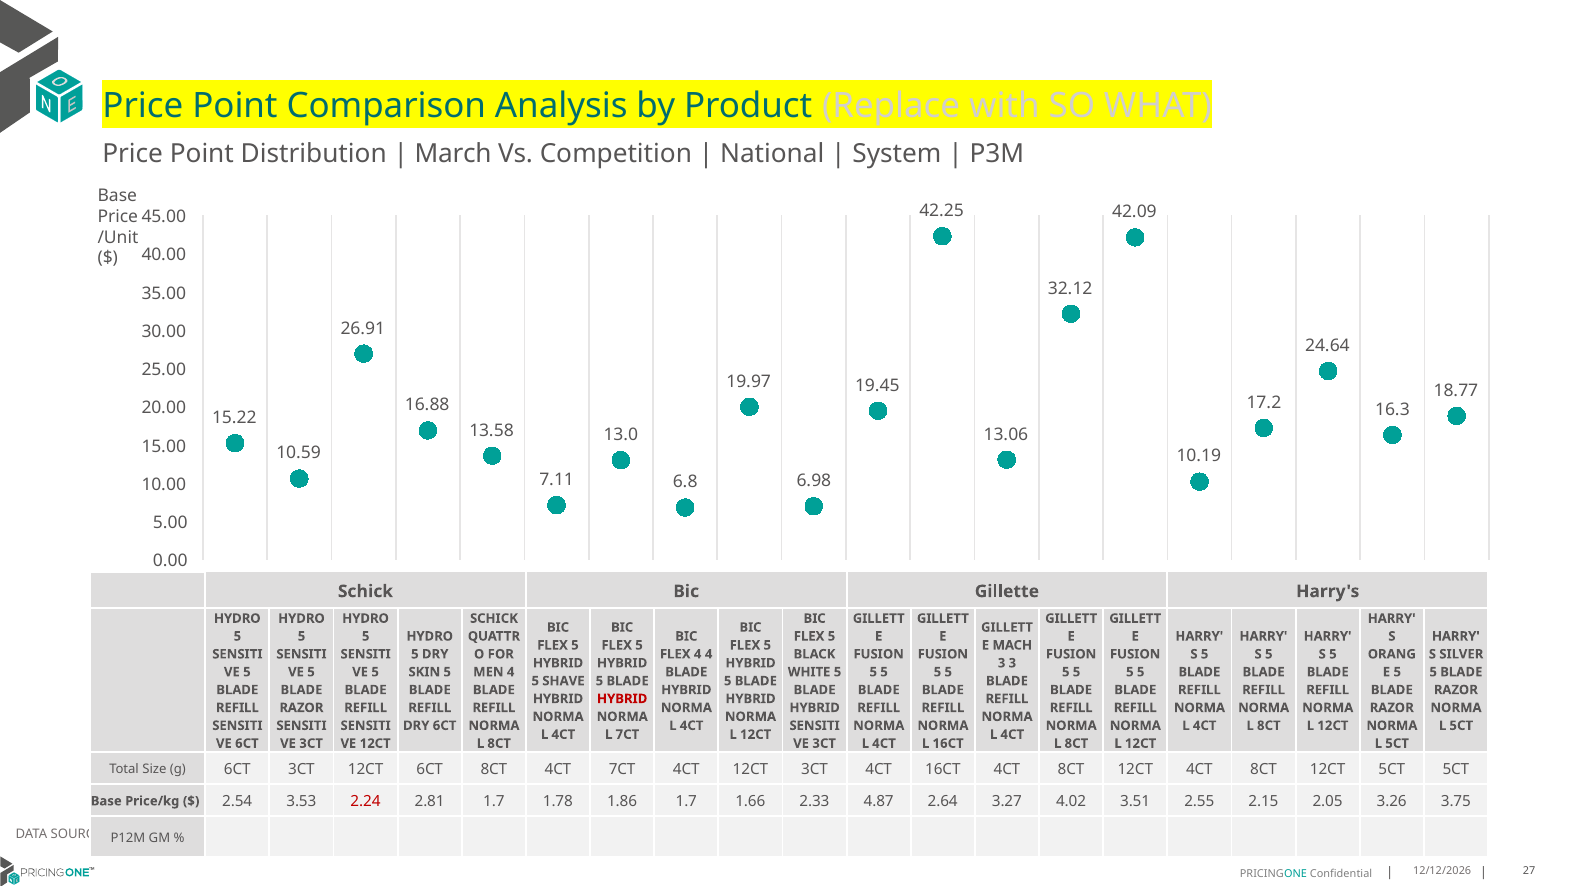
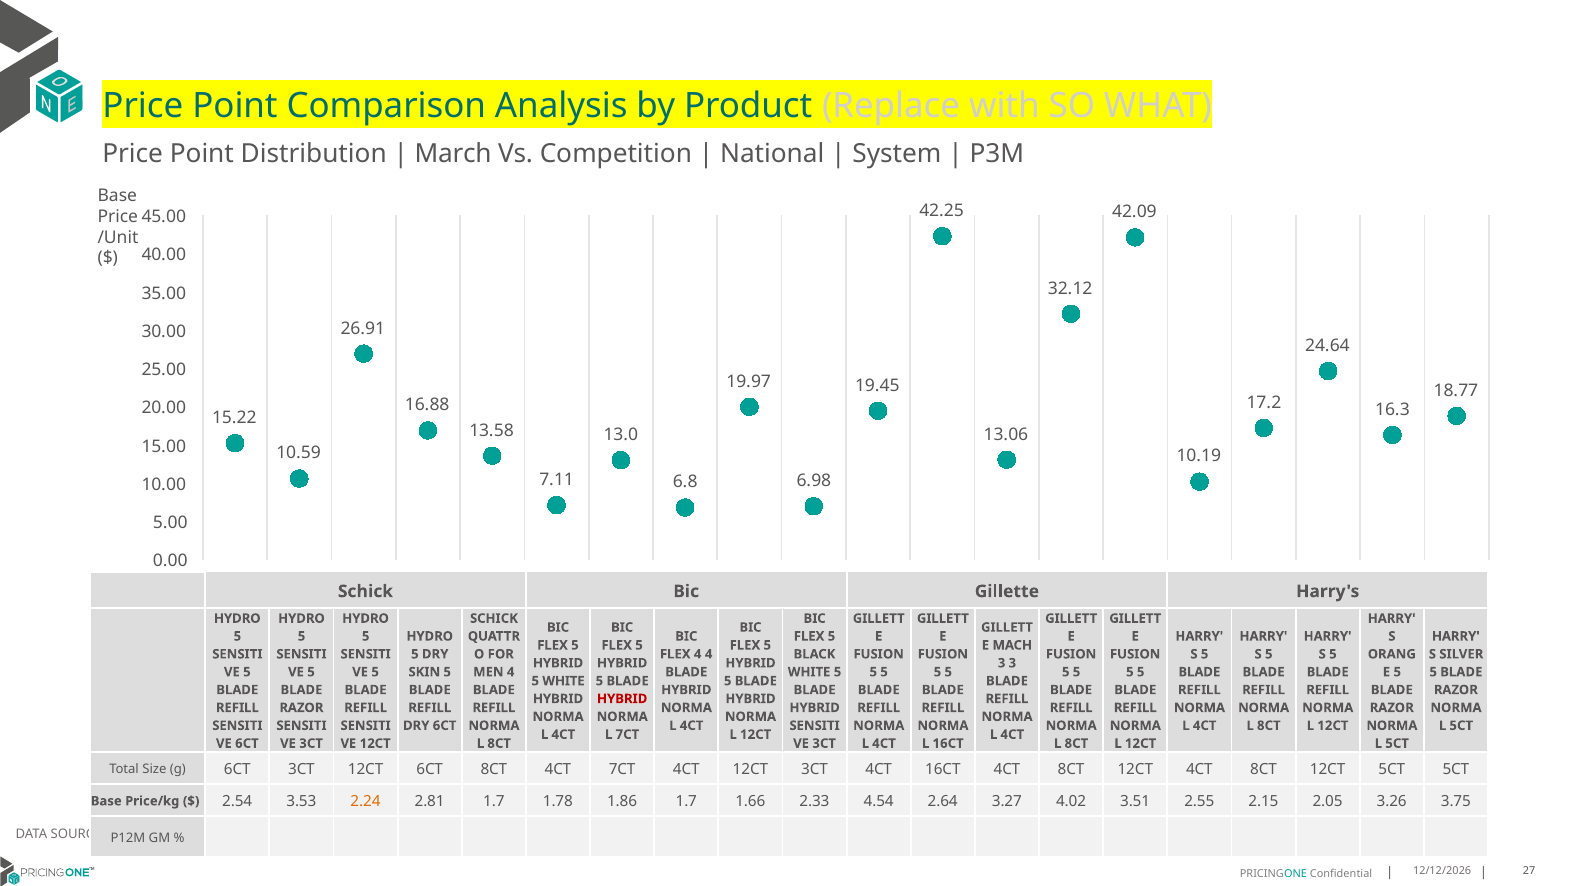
5 SHAVE: SHAVE -> WHITE
2.24 colour: red -> orange
4.87: 4.87 -> 4.54
